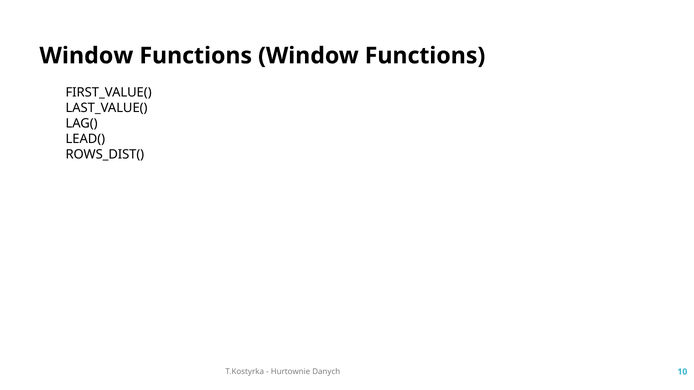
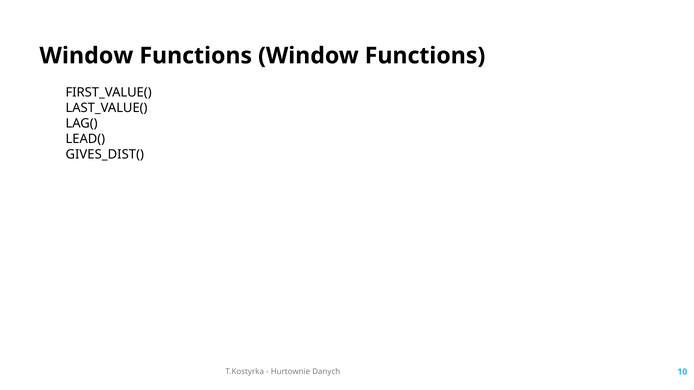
ROWS_DIST(: ROWS_DIST( -> GIVES_DIST(
